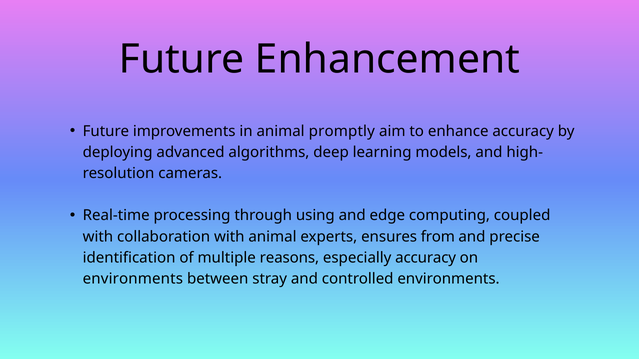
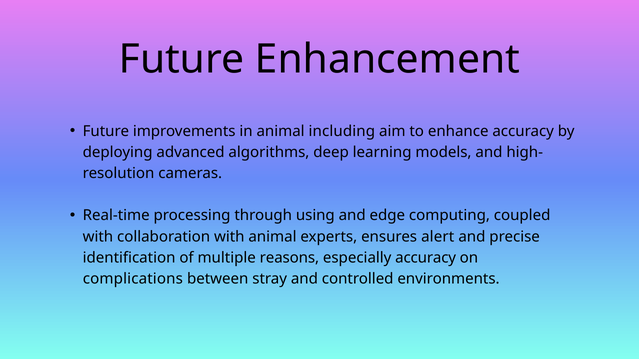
promptly: promptly -> including
from: from -> alert
environments at (133, 279): environments -> complications
